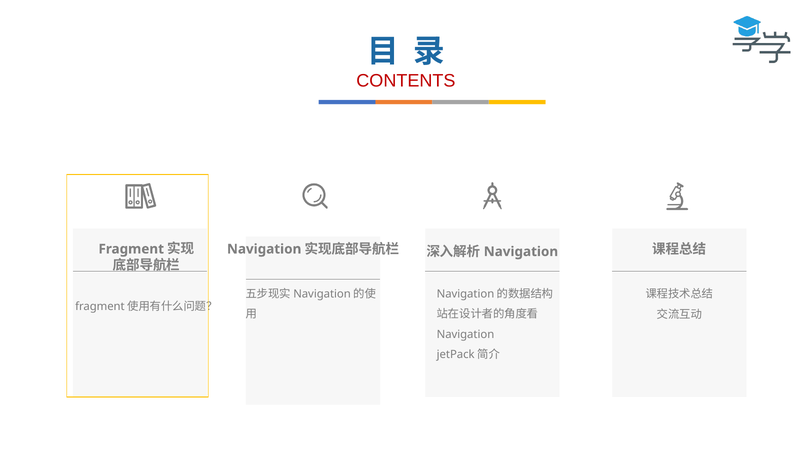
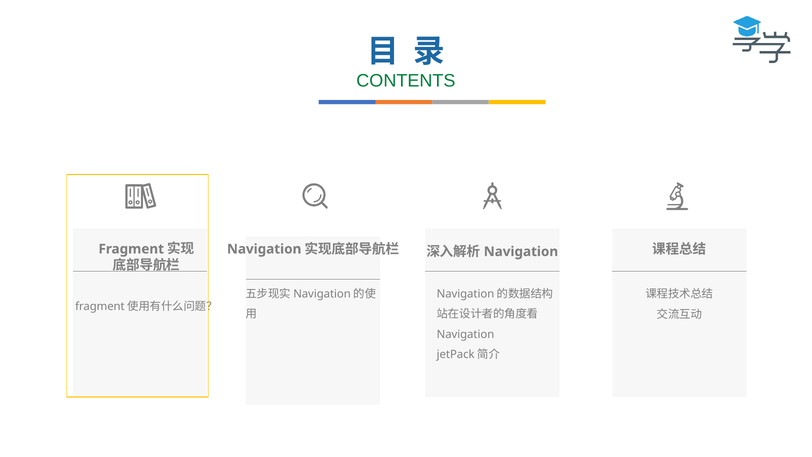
CONTENTS colour: red -> green
